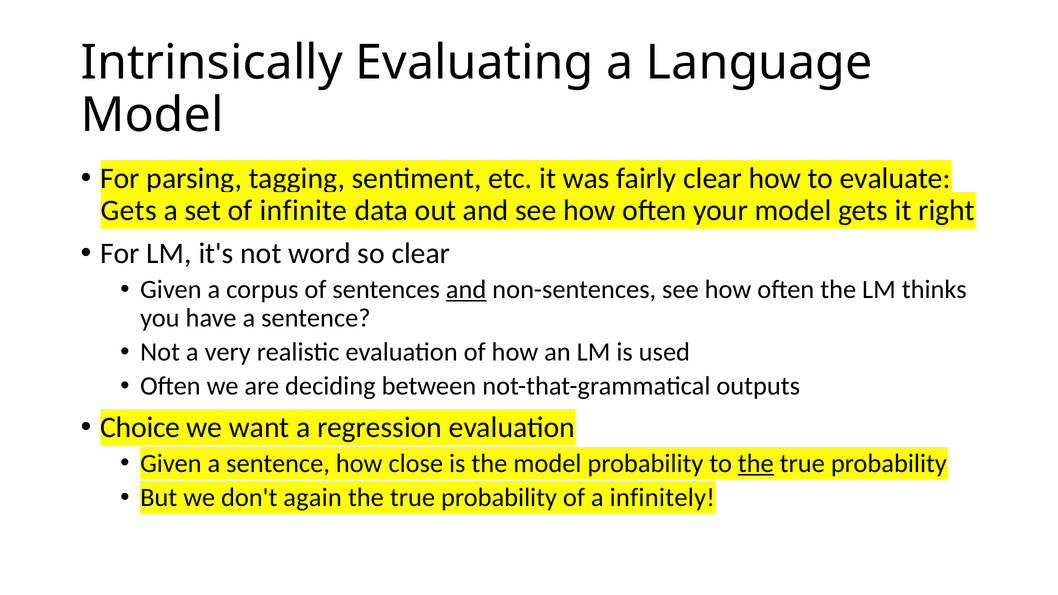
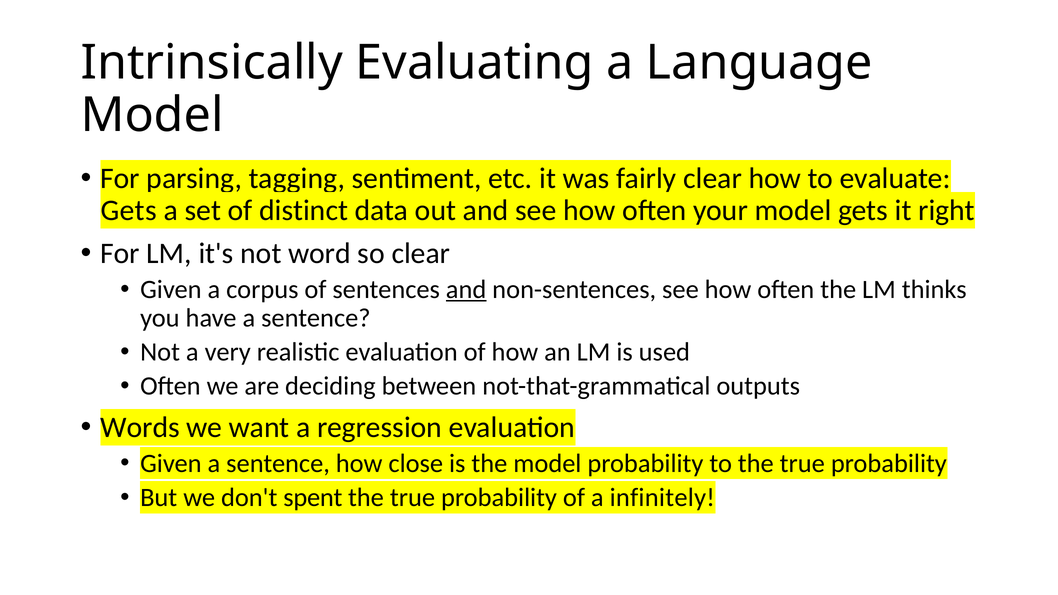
infinite: infinite -> distinct
Choice: Choice -> Words
the at (756, 463) underline: present -> none
again: again -> spent
